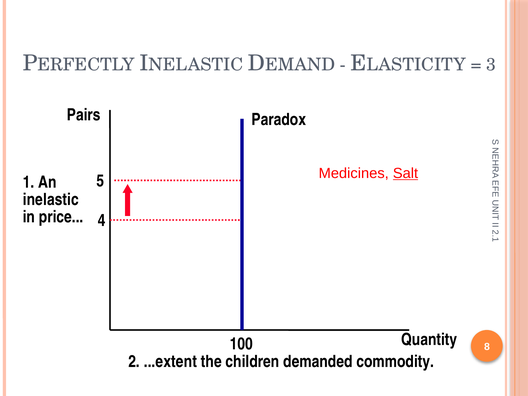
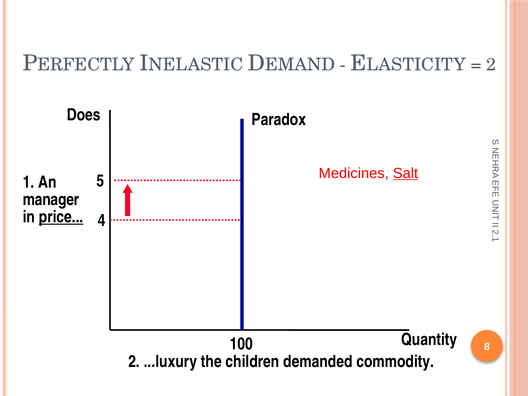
3 at (491, 65): 3 -> 2
Pairs: Pairs -> Does
inelastic: inelastic -> manager
price underline: none -> present
...extent: ...extent -> ...luxury
